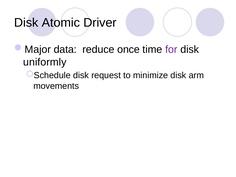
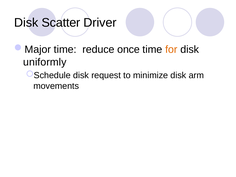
Atomic: Atomic -> Scatter
data at (65, 50): data -> time
for colour: purple -> orange
